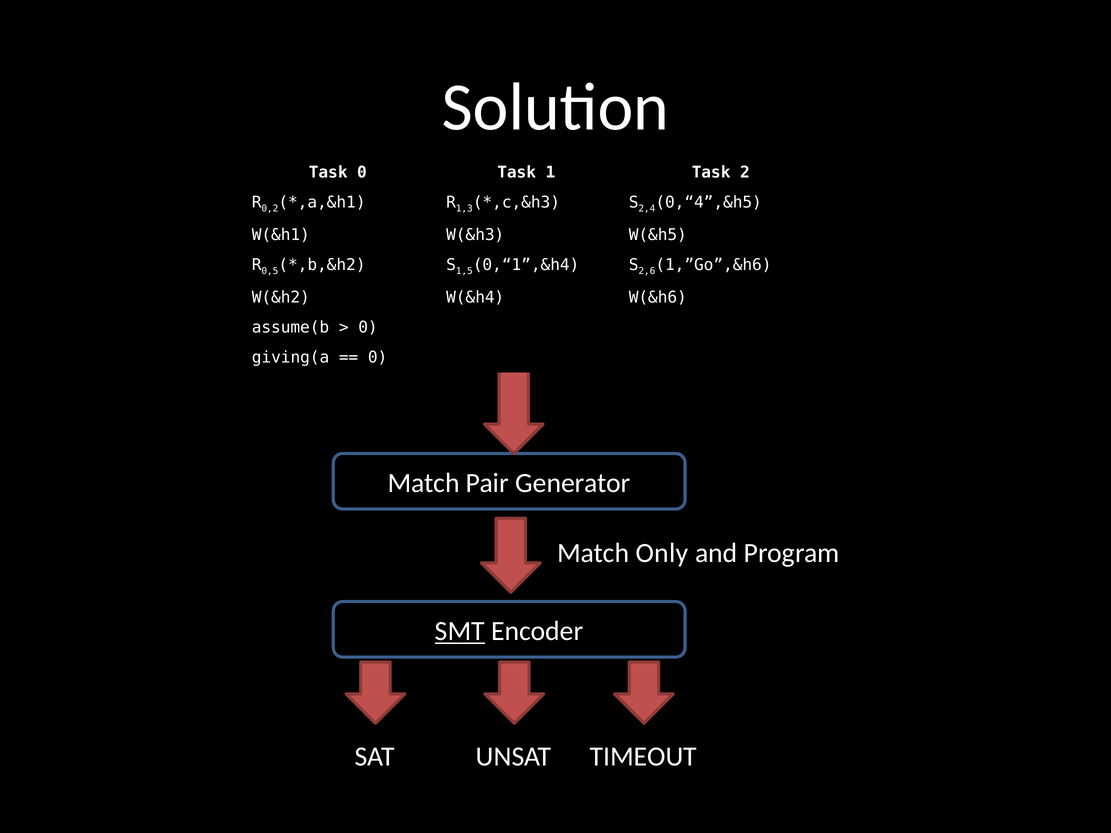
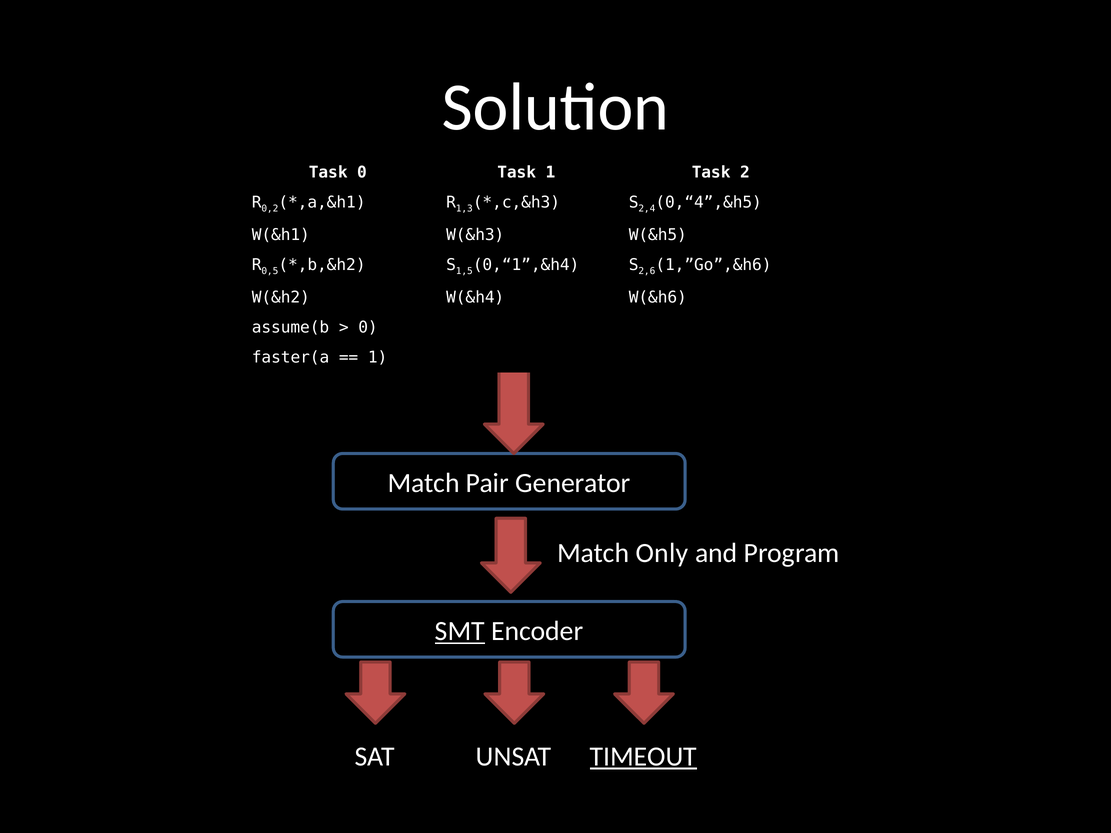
giving(a: giving(a -> faster(a
0 at (378, 358): 0 -> 1
TIMEOUT underline: none -> present
